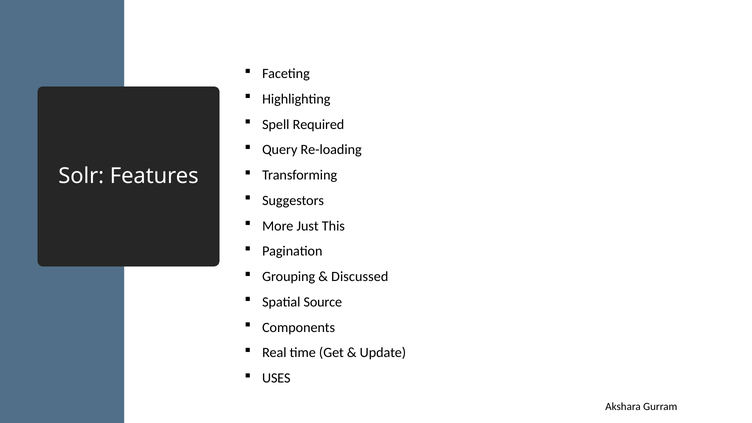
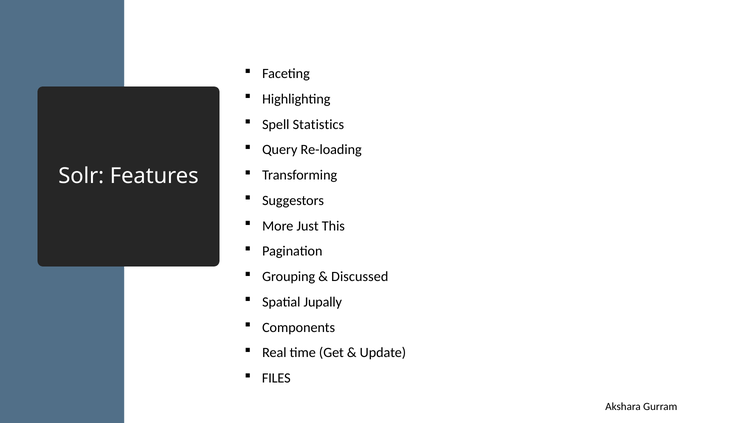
Required: Required -> Statistics
Source: Source -> Jupally
USES: USES -> FILES
